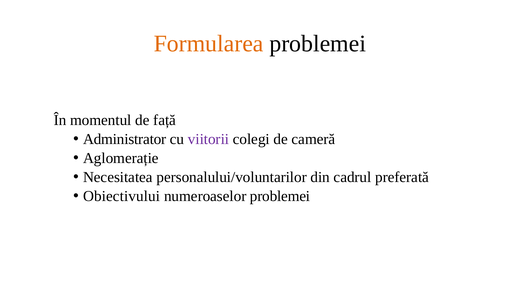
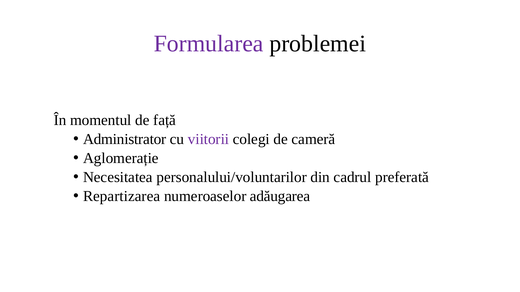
Formularea colour: orange -> purple
Obiectivului: Obiectivului -> Repartizarea
numeroaselor problemei: problemei -> adăugarea
